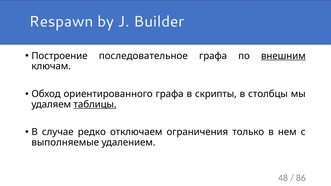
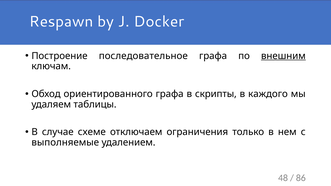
Builder: Builder -> Docker
столбцы: столбцы -> каждого
таблицы underline: present -> none
редко: редко -> схеме
